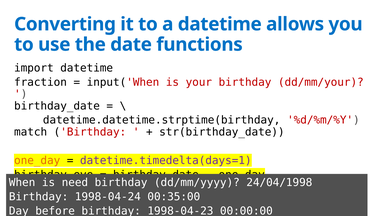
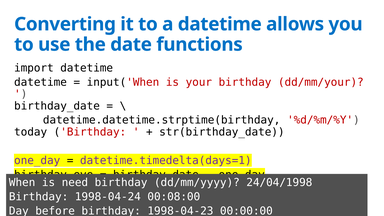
fraction at (40, 82): fraction -> datetime
match: match -> today
one_day at (37, 160) colour: orange -> purple
00:35:00: 00:35:00 -> 00:08:00
